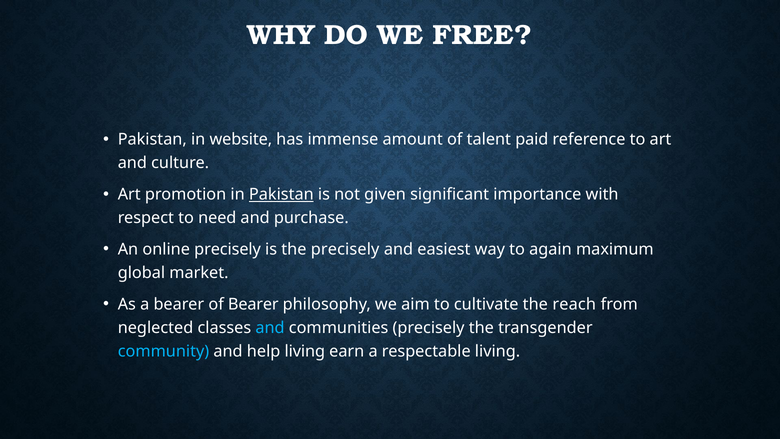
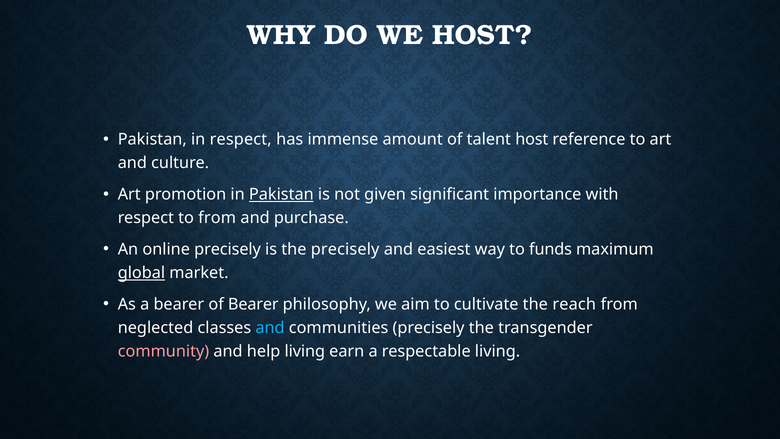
WE FREE: FREE -> HOST
in website: website -> respect
talent paid: paid -> host
to need: need -> from
again: again -> funds
global underline: none -> present
community colour: light blue -> pink
